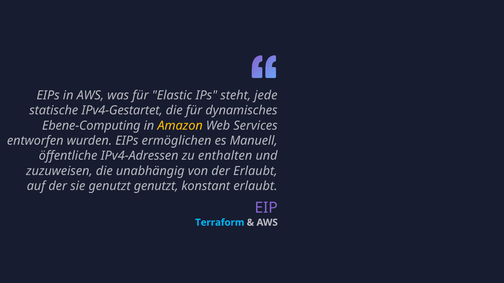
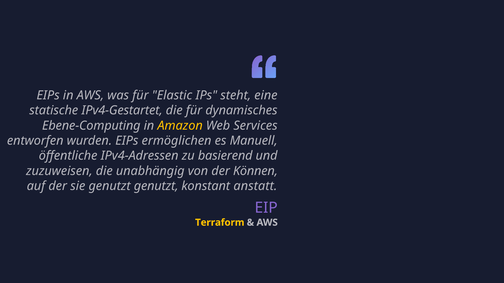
jede: jede -> eine
enthalten: enthalten -> basierend
der Erlaubt: Erlaubt -> Können
konstant erlaubt: erlaubt -> anstatt
Terraform colour: light blue -> yellow
